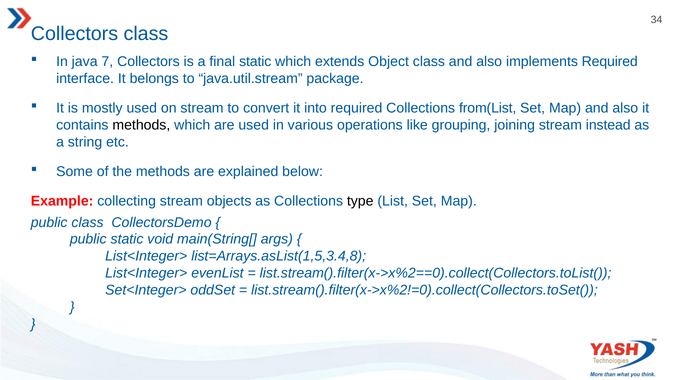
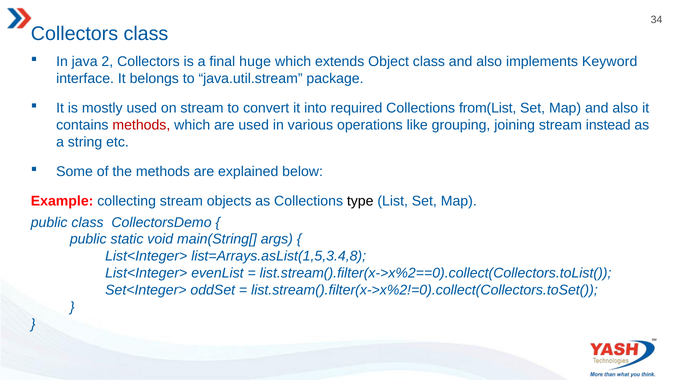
7: 7 -> 2
final static: static -> huge
implements Required: Required -> Keyword
methods at (141, 125) colour: black -> red
